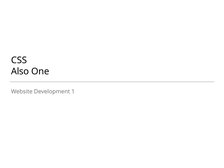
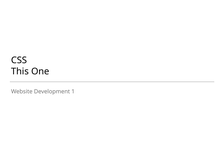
Also: Also -> This
